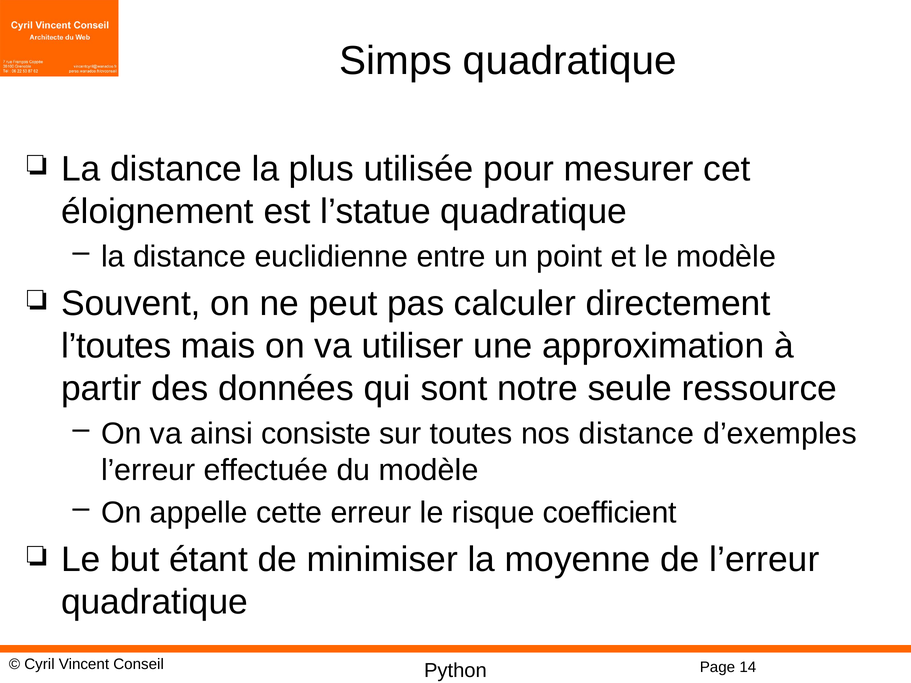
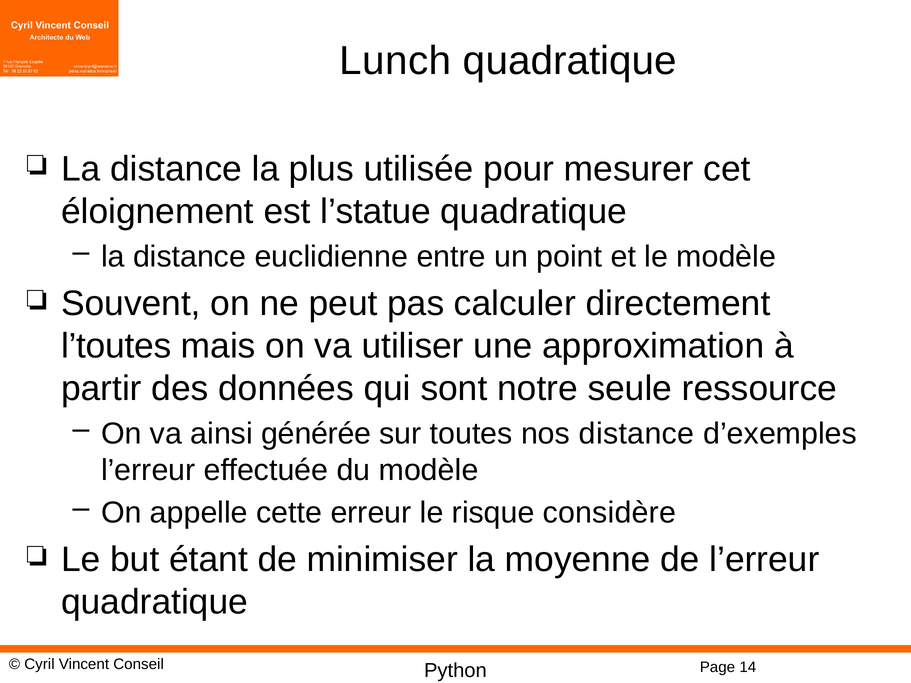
Simps: Simps -> Lunch
consiste: consiste -> générée
coefficient: coefficient -> considère
